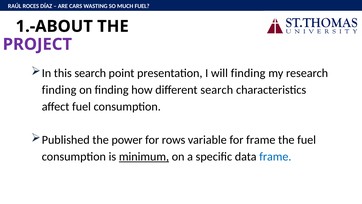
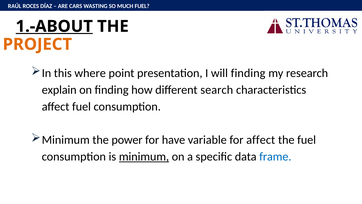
1.-ABOUT underline: none -> present
PROJECT colour: purple -> orange
this search: search -> where
finding at (59, 90): finding -> explain
Published at (66, 140): Published -> Minimum
rows: rows -> have
for frame: frame -> affect
